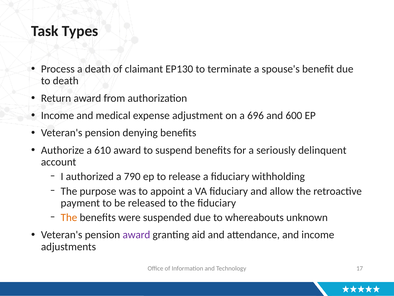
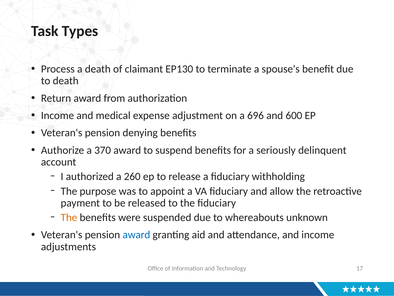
610: 610 -> 370
790: 790 -> 260
award at (136, 234) colour: purple -> blue
